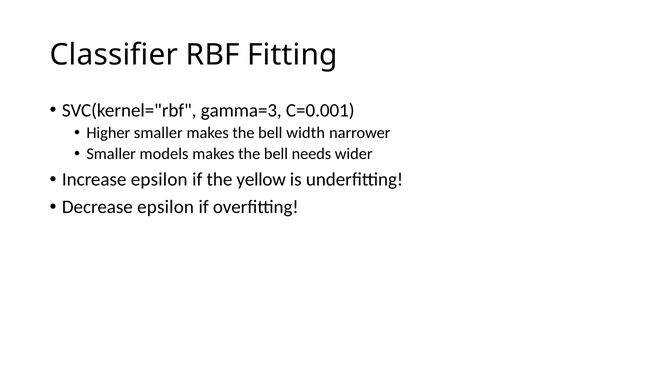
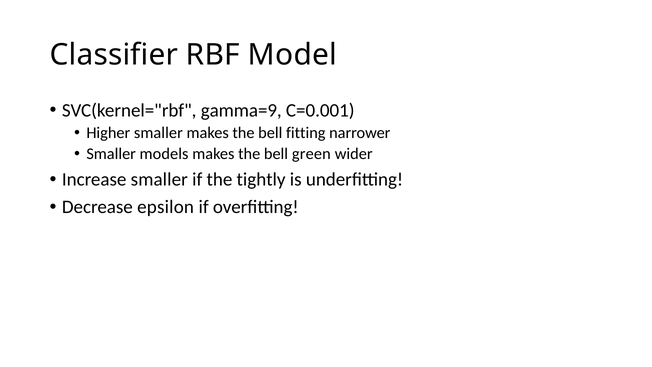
Fitting: Fitting -> Model
gamma=3: gamma=3 -> gamma=9
width: width -> fitting
needs: needs -> green
Increase epsilon: epsilon -> smaller
yellow: yellow -> tightly
